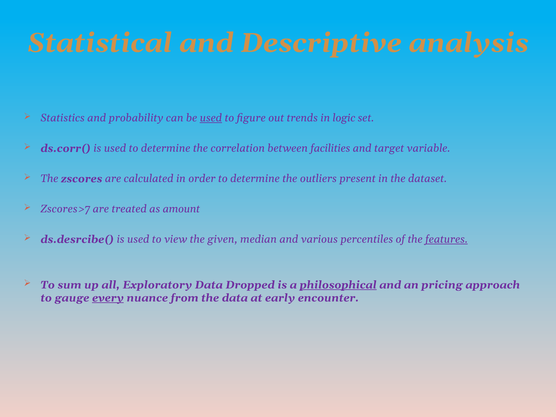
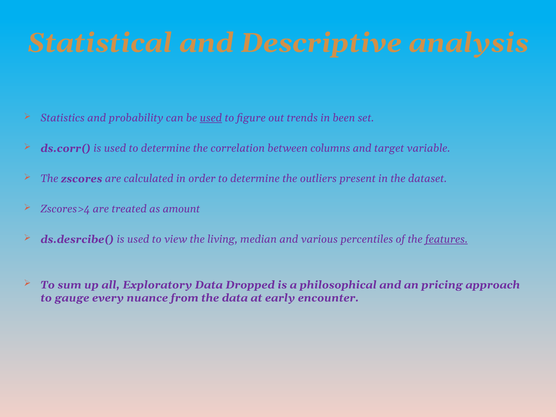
logic: logic -> been
facilities: facilities -> columns
Zscores>7: Zscores>7 -> Zscores>4
given: given -> living
philosophical underline: present -> none
every underline: present -> none
